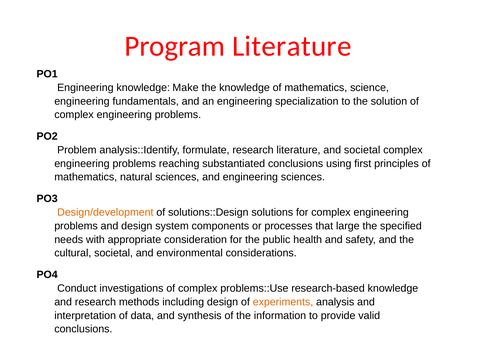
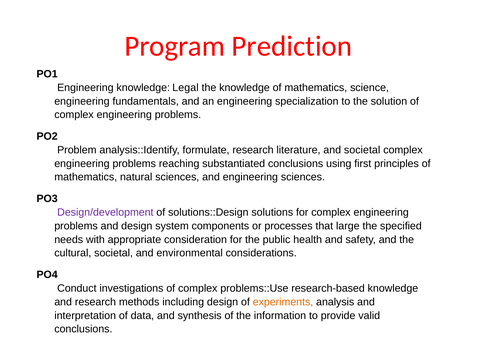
Program Literature: Literature -> Prediction
Make: Make -> Legal
Design/development colour: orange -> purple
